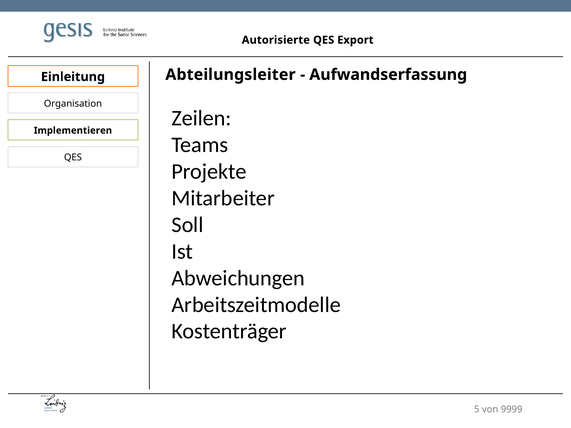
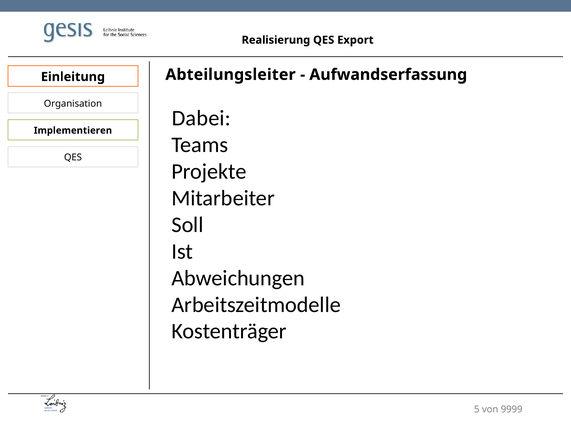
Autorisierte: Autorisierte -> Realisierung
Zeilen: Zeilen -> Dabei
